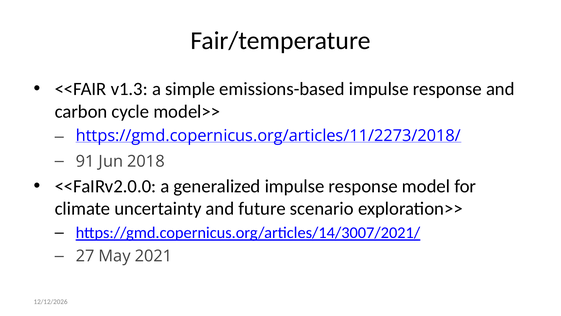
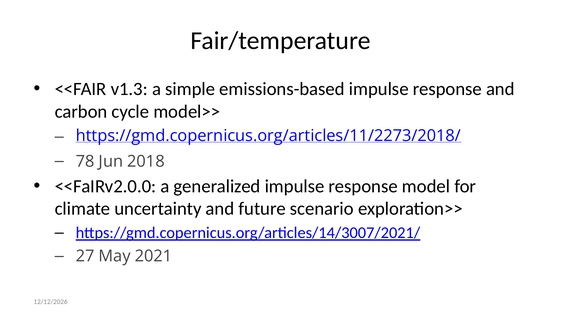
91: 91 -> 78
